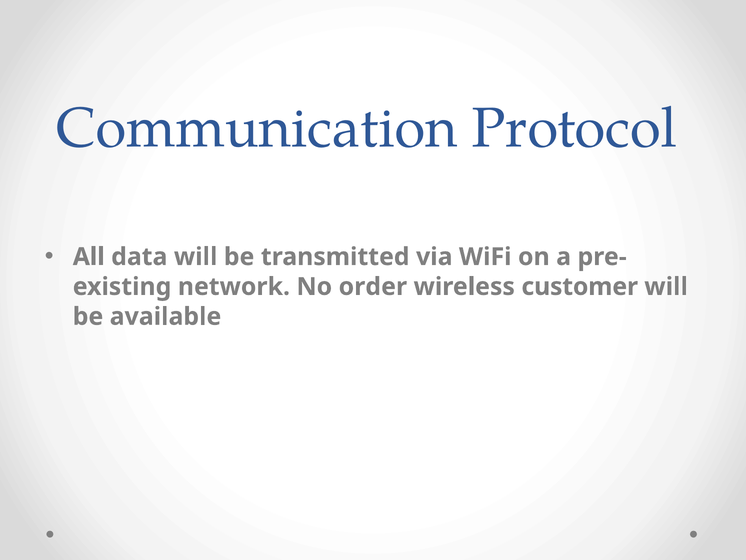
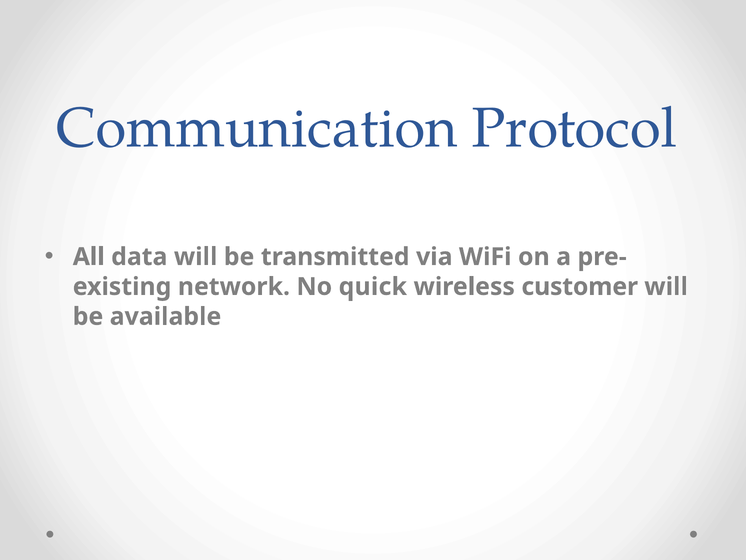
order: order -> quick
